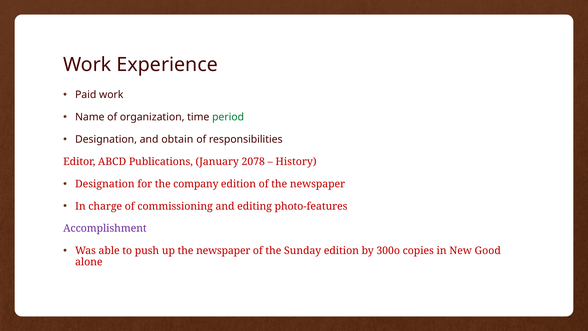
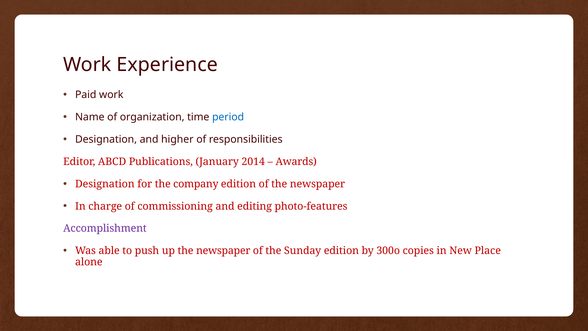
period colour: green -> blue
obtain: obtain -> higher
2078: 2078 -> 2014
History: History -> Awards
Good: Good -> Place
